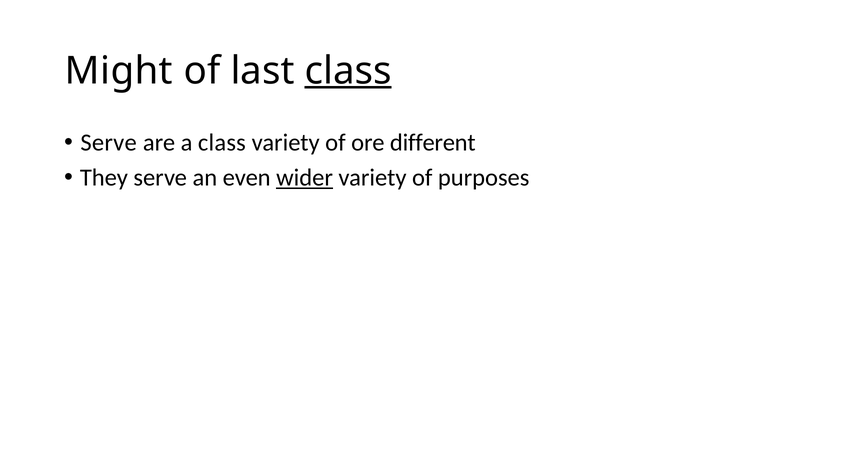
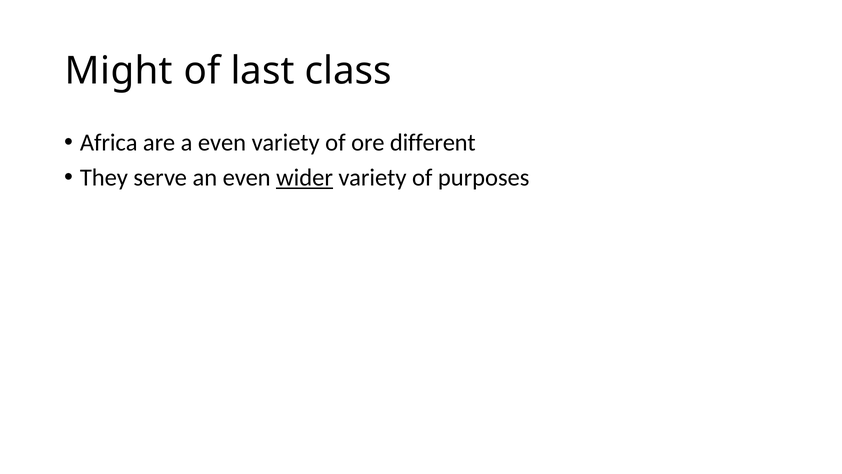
class at (348, 71) underline: present -> none
Serve at (109, 142): Serve -> Africa
a class: class -> even
